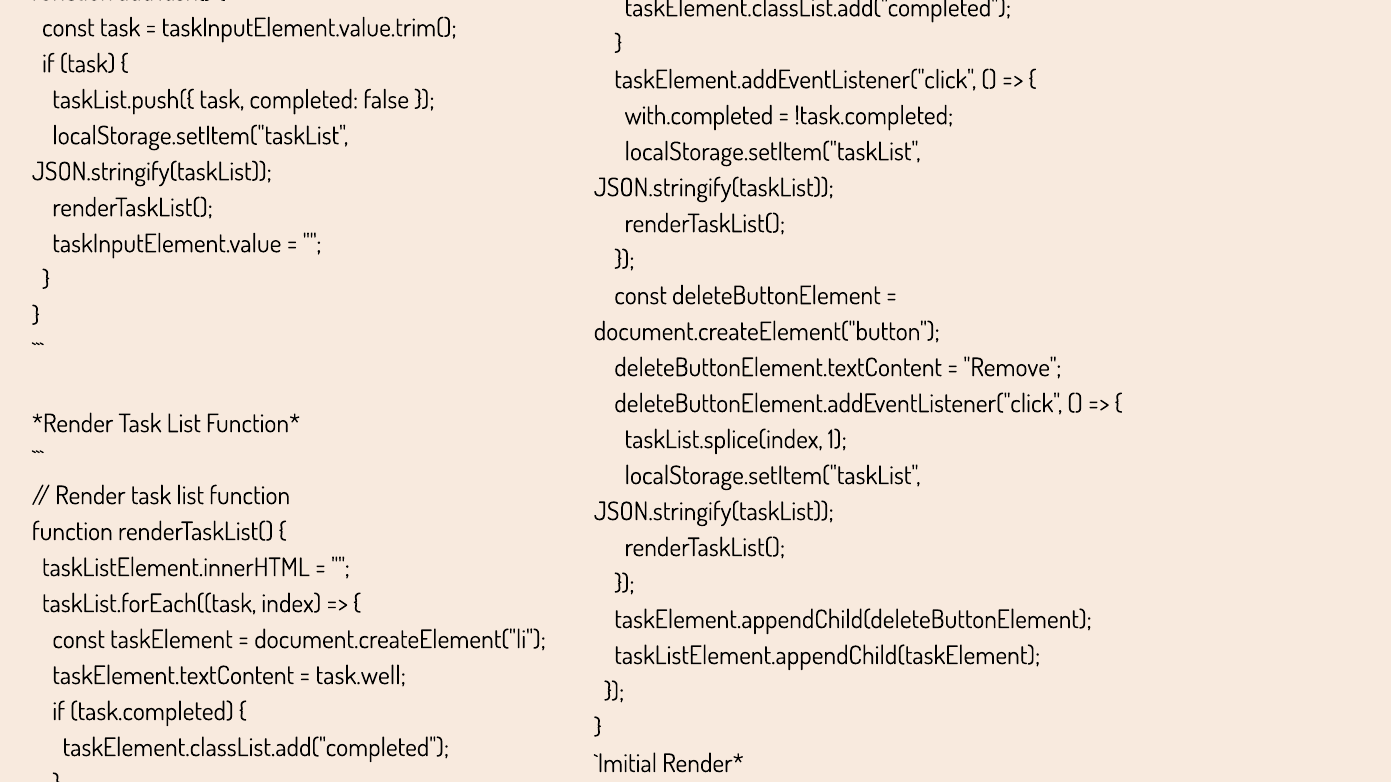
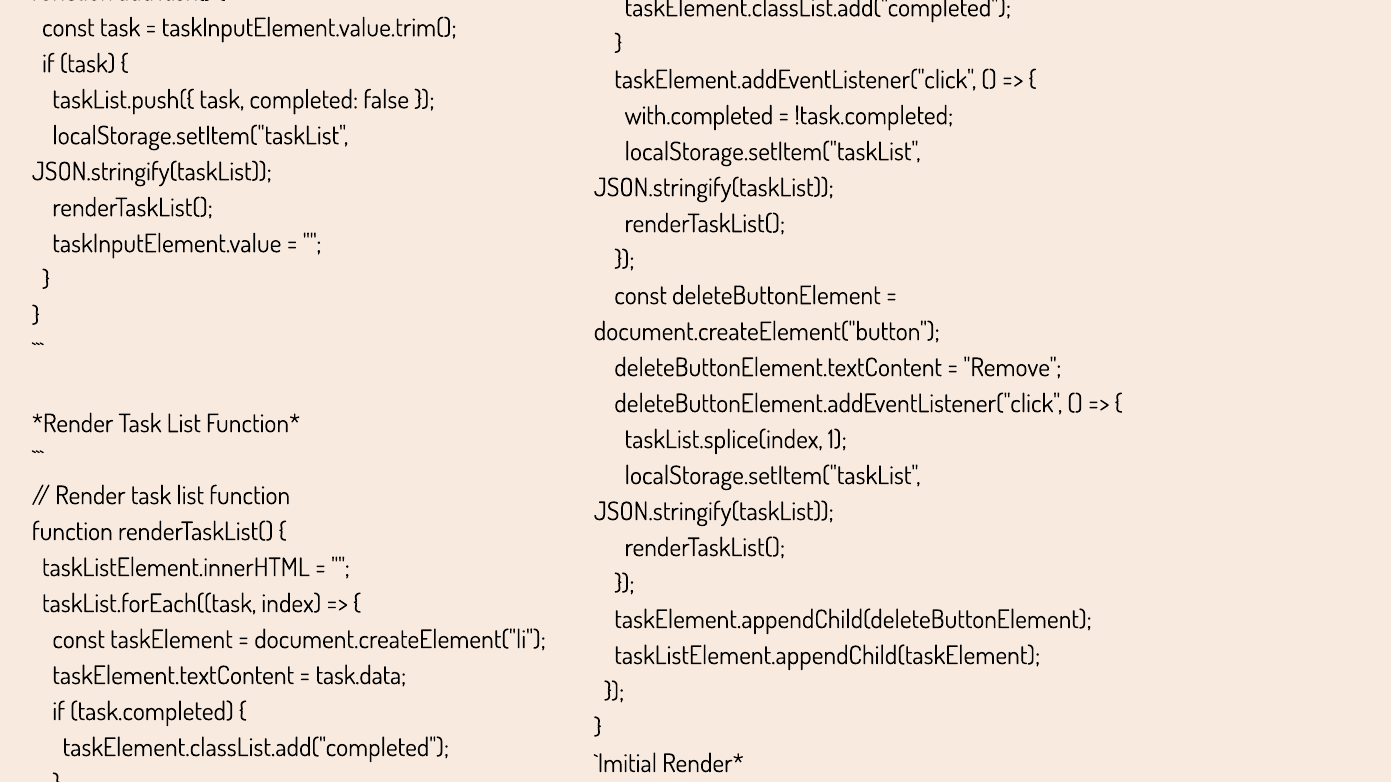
task.well: task.well -> task.data
